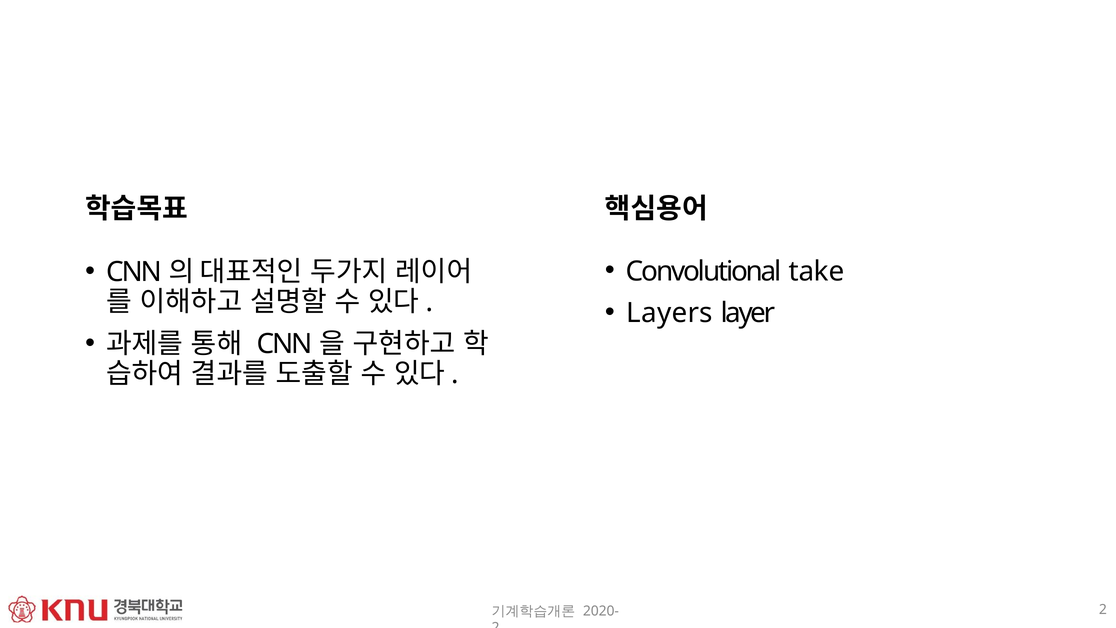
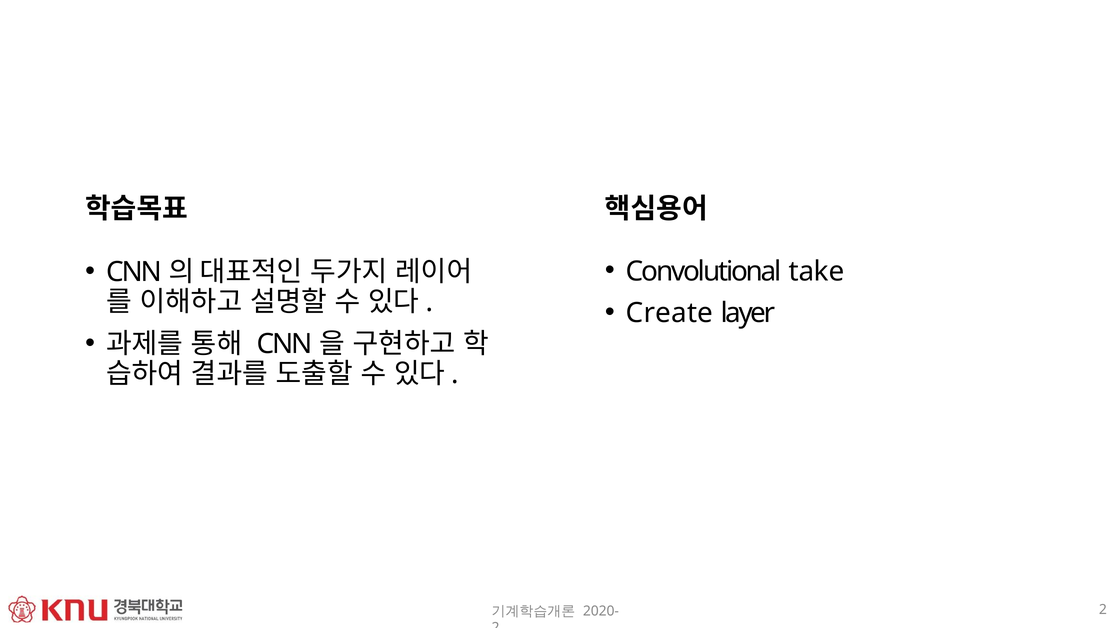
Layers: Layers -> Create
